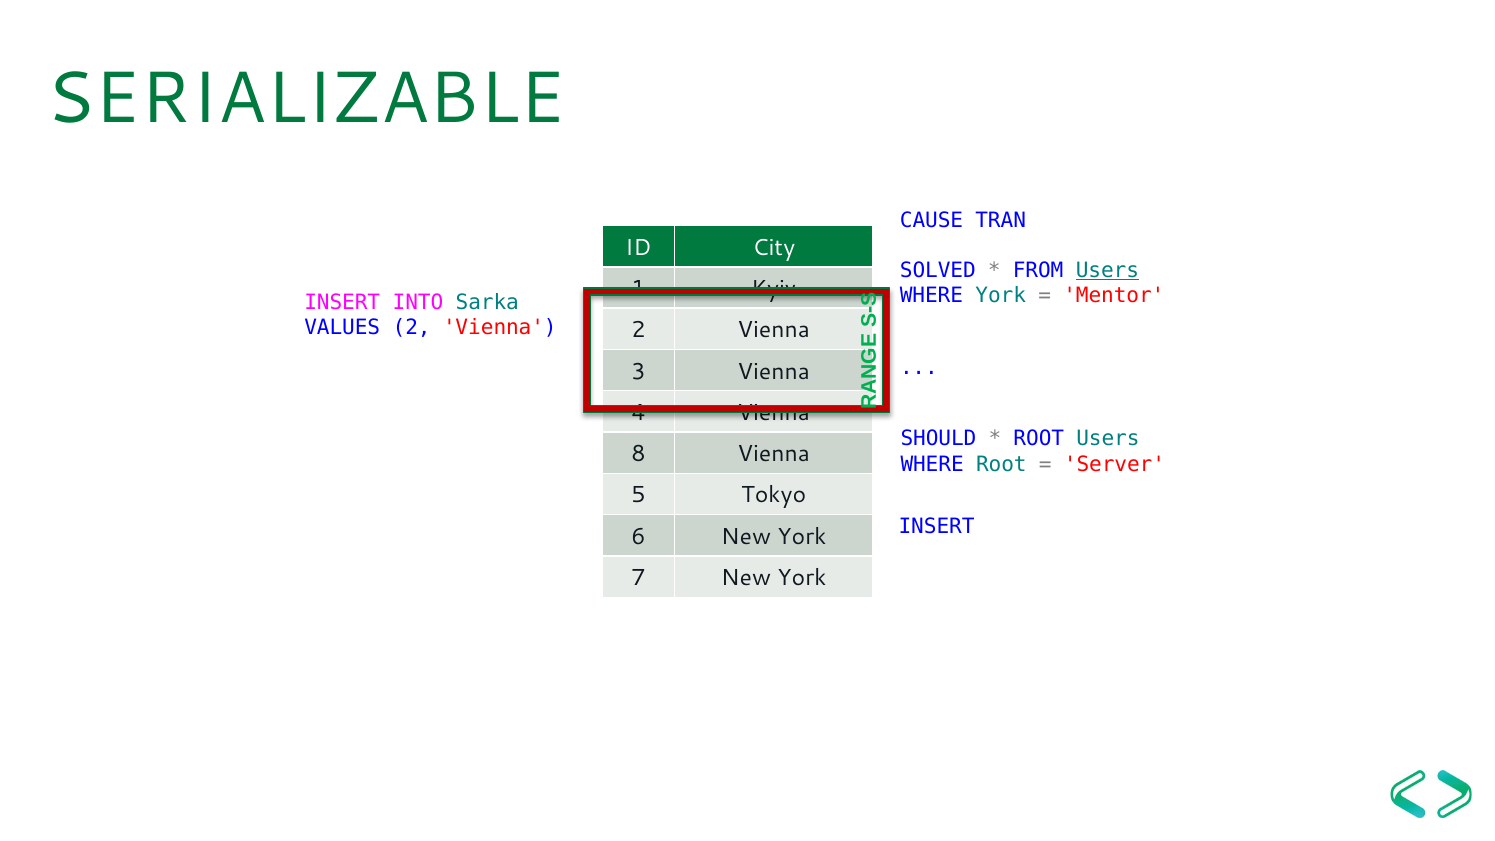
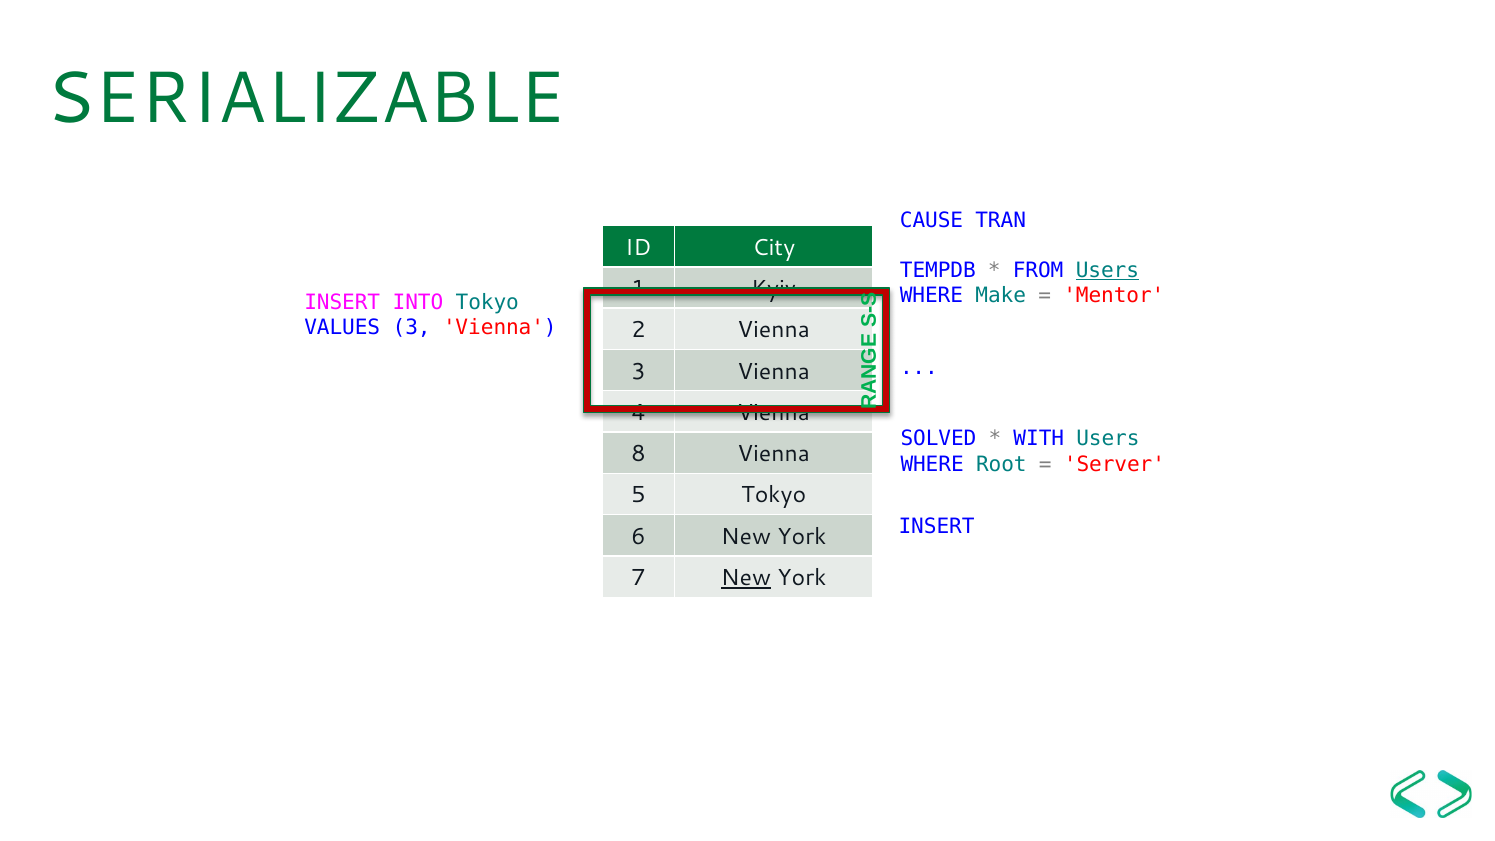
SOLVED: SOLVED -> TEMPDB
WHERE York: York -> Make
INTO Sarka: Sarka -> Tokyo
VALUES 2: 2 -> 3
SHOULD: SHOULD -> SOLVED
ROOT at (1039, 439): ROOT -> WITH
New at (746, 578) underline: none -> present
